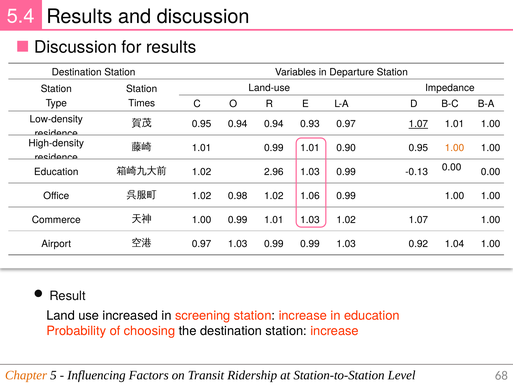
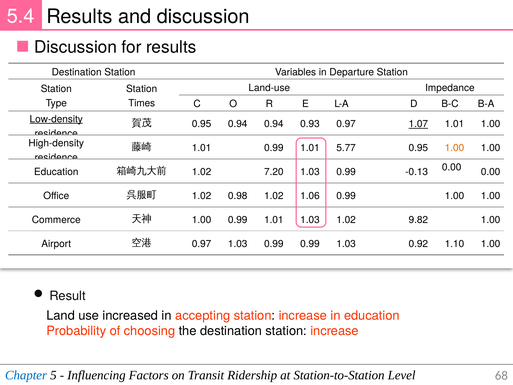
Low-density underline: none -> present
0.90: 0.90 -> 5.77
2.96: 2.96 -> 7.20
1.02 1.07: 1.07 -> 9.82
1.04: 1.04 -> 1.10
screening: screening -> accepting
Chapter colour: orange -> blue
